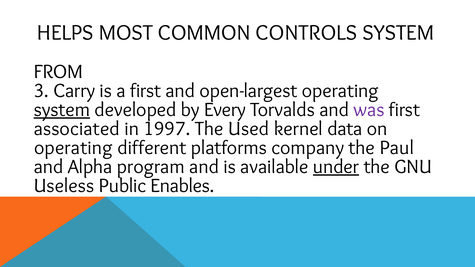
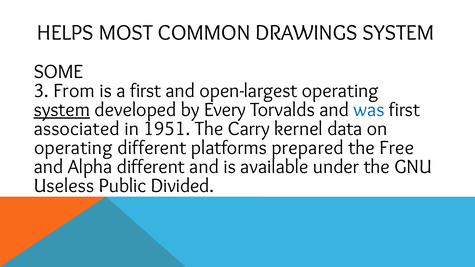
CONTROLS: CONTROLS -> DRAWINGS
FROM: FROM -> SOME
Carry: Carry -> From
was colour: purple -> blue
1997: 1997 -> 1951
Used: Used -> Carry
company: company -> prepared
Paul: Paul -> Free
Alpha program: program -> different
under underline: present -> none
Enables: Enables -> Divided
